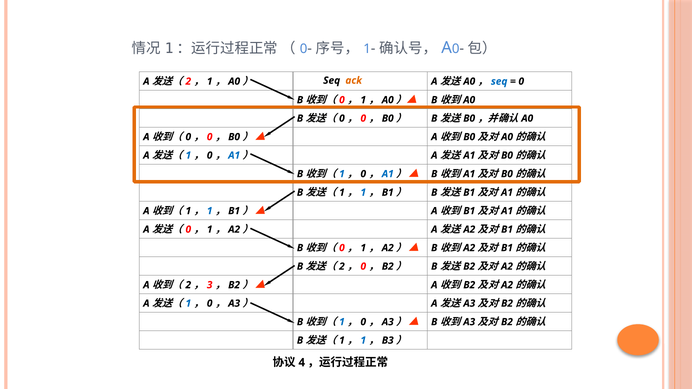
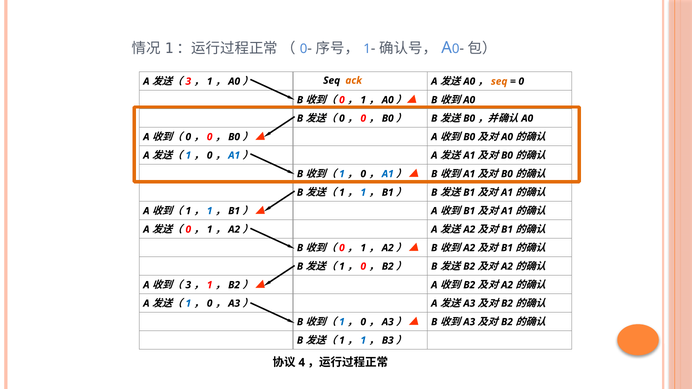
2 at (188, 81): 2 -> 3
seq at (499, 81) colour: blue -> orange
2 at (342, 267): 2 -> 1
2 at (188, 285): 2 -> 3
3 at (210, 285): 3 -> 1
